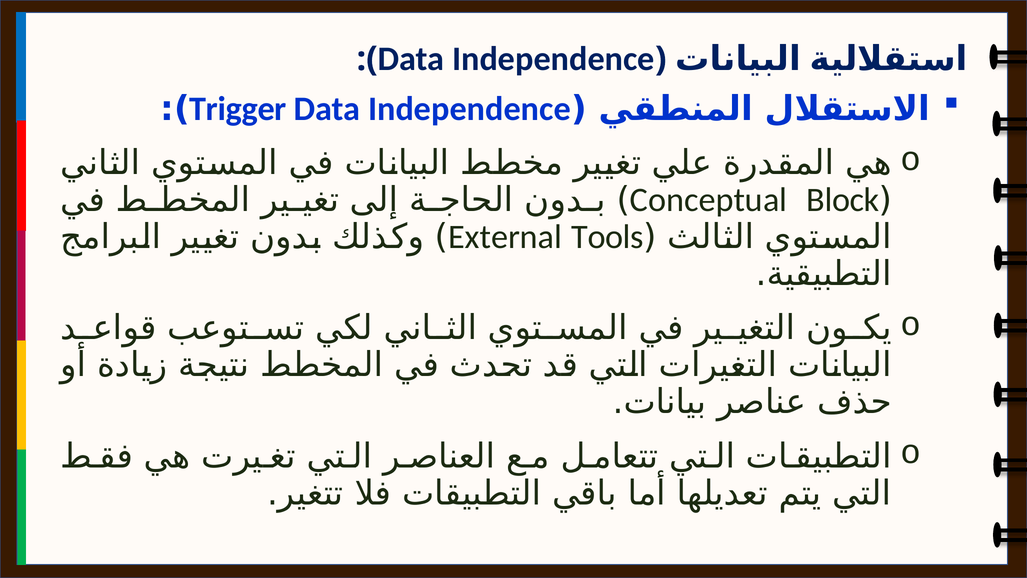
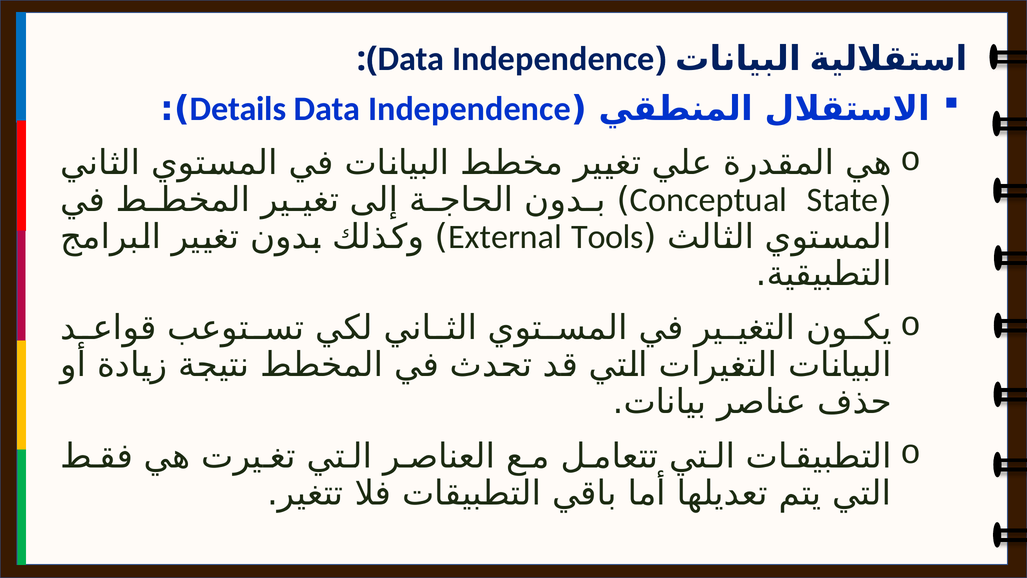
Trigger: Trigger -> Details
Block: Block -> State
